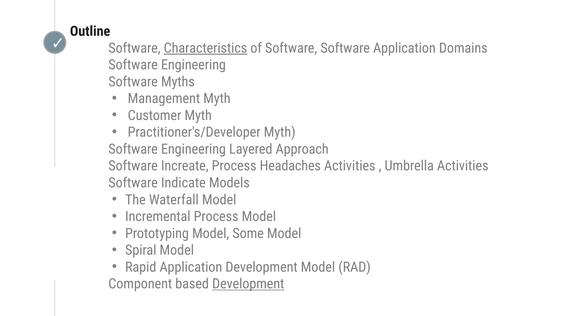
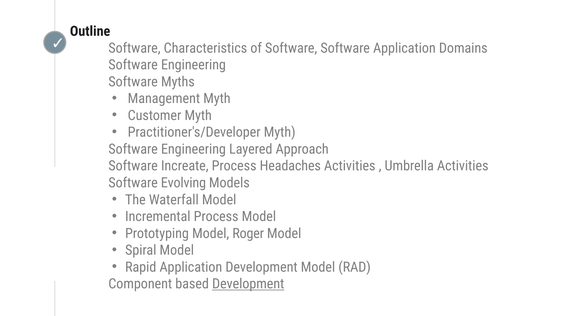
Characteristics underline: present -> none
Indicate: Indicate -> Evolving
Some: Some -> Roger
